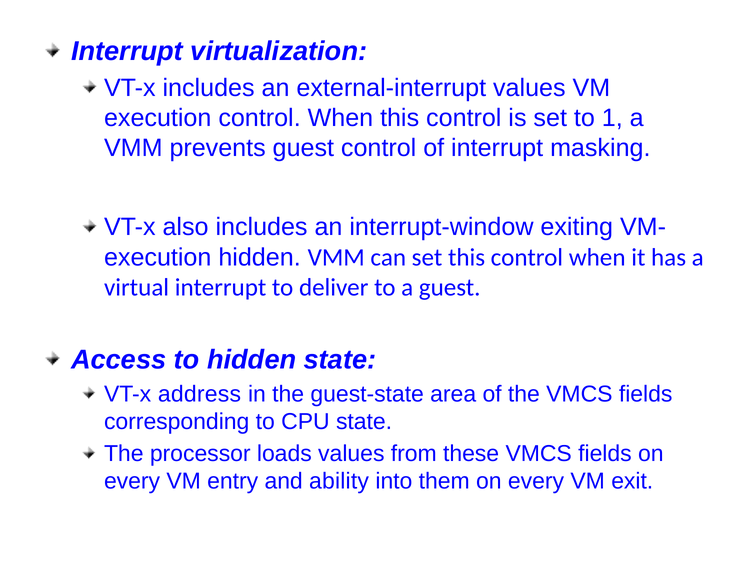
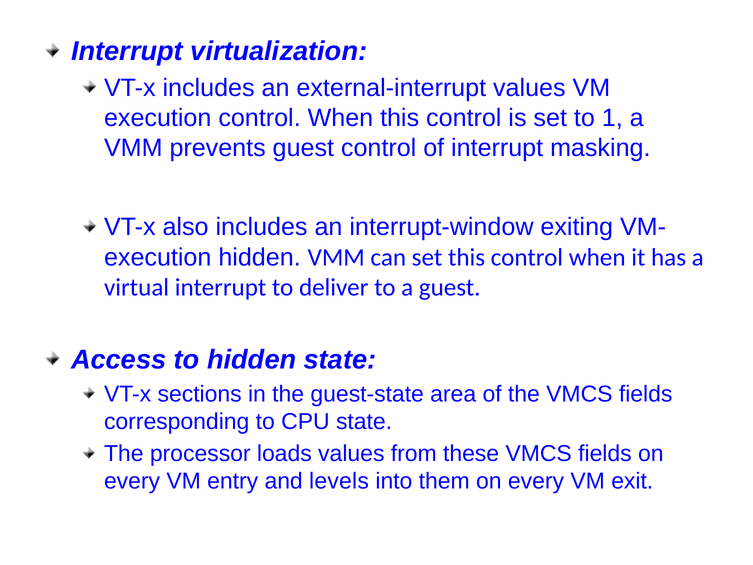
address: address -> sections
ability: ability -> levels
